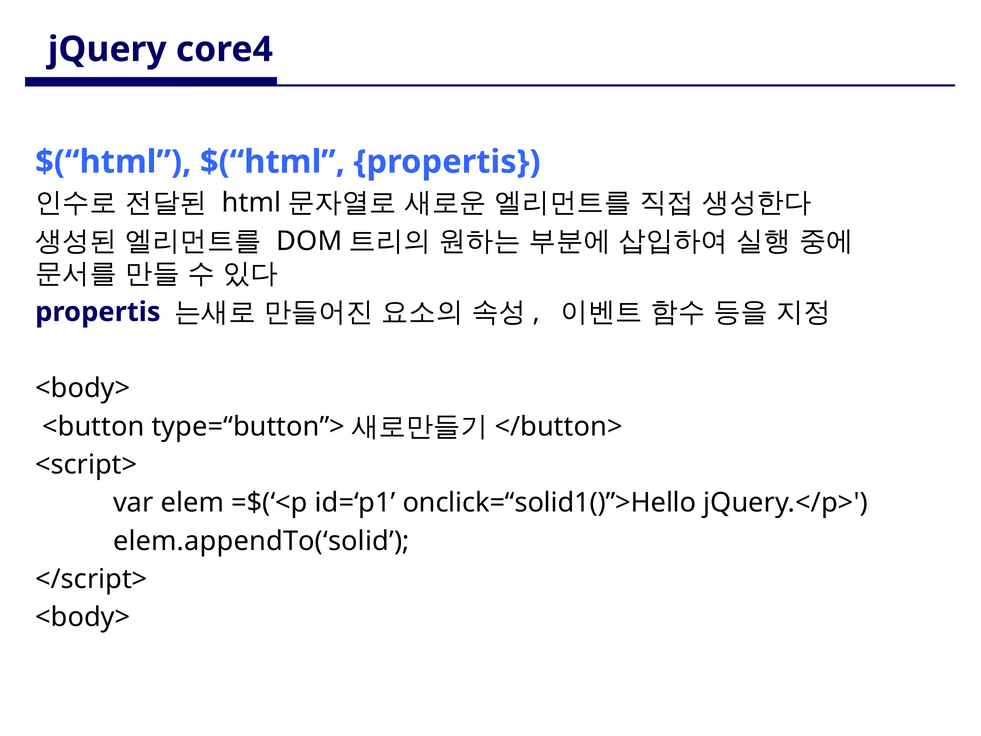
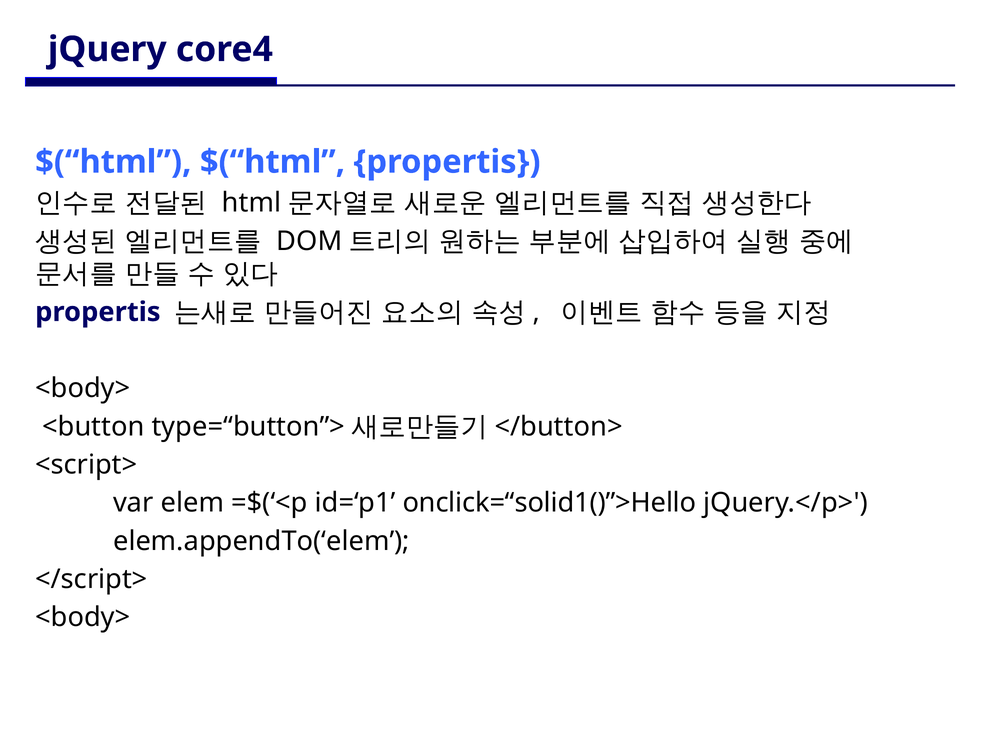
elem.appendTo(‘solid: elem.appendTo(‘solid -> elem.appendTo(‘elem
